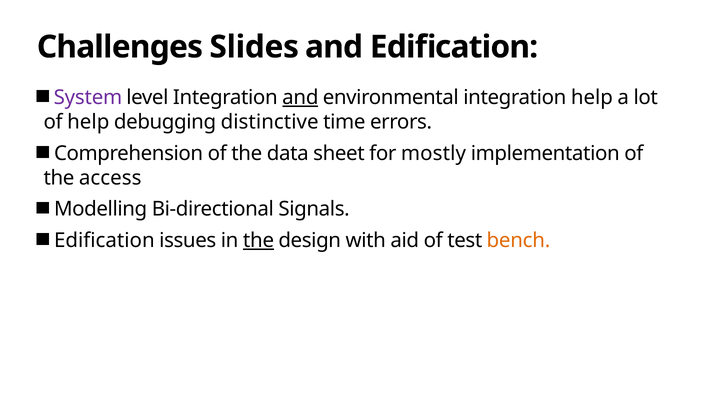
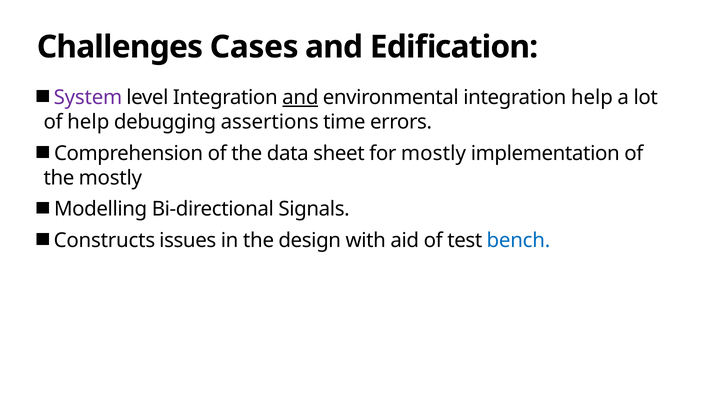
Slides: Slides -> Cases
distinctive: distinctive -> assertions
the access: access -> mostly
Edification at (104, 241): Edification -> Constructs
the at (258, 241) underline: present -> none
bench colour: orange -> blue
